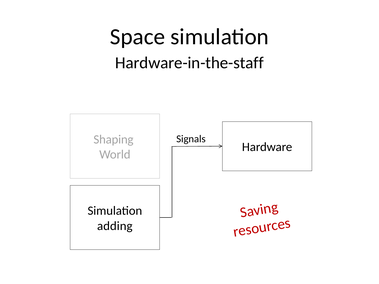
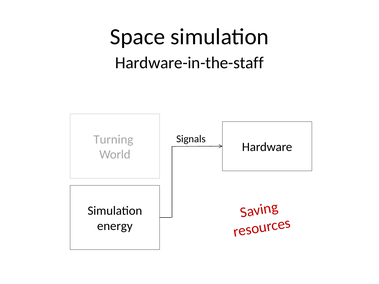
Shaping: Shaping -> Turning
adding: adding -> energy
